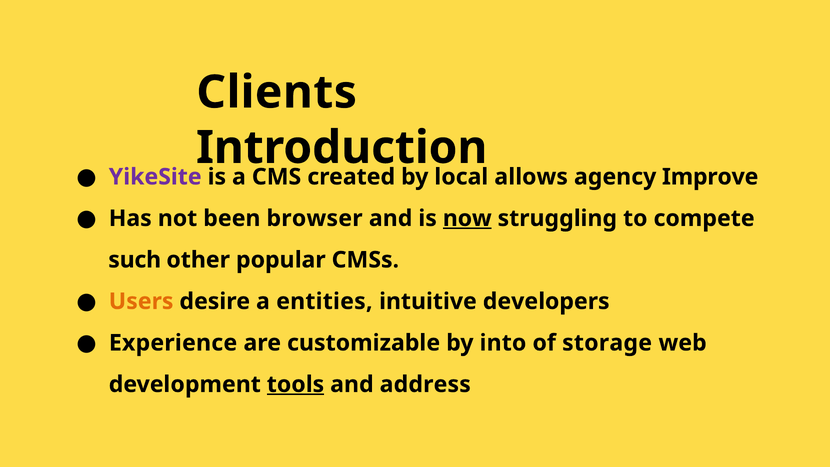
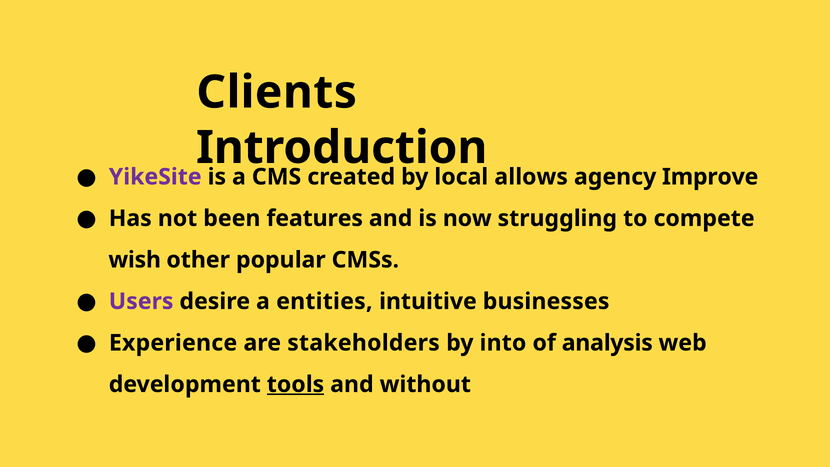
browser: browser -> features
now underline: present -> none
such: such -> wish
Users colour: orange -> purple
developers: developers -> businesses
customizable: customizable -> stakeholders
storage: storage -> analysis
address: address -> without
